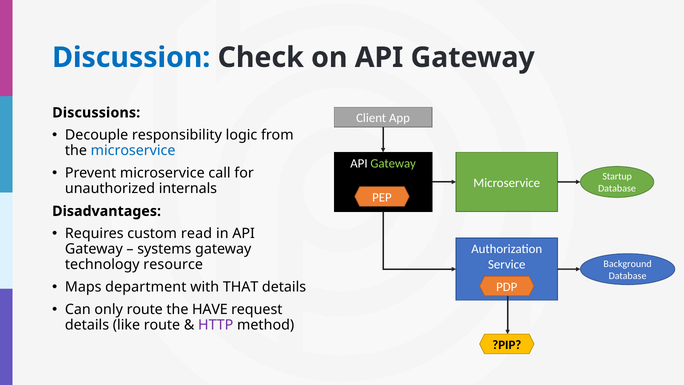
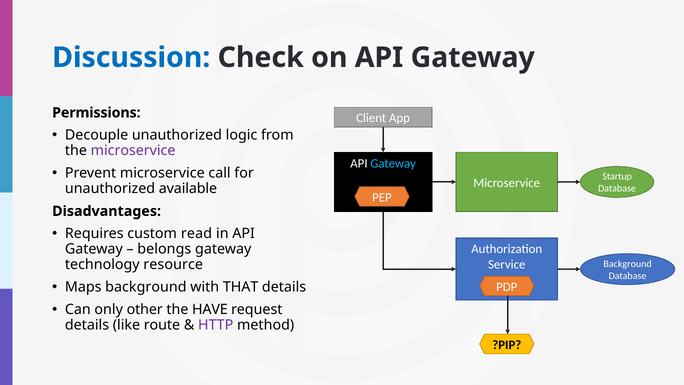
Discussions: Discussions -> Permissions
Decouple responsibility: responsibility -> unauthorized
microservice at (133, 151) colour: blue -> purple
Gateway at (393, 163) colour: light green -> light blue
internals: internals -> available
systems: systems -> belongs
Maps department: department -> background
only route: route -> other
